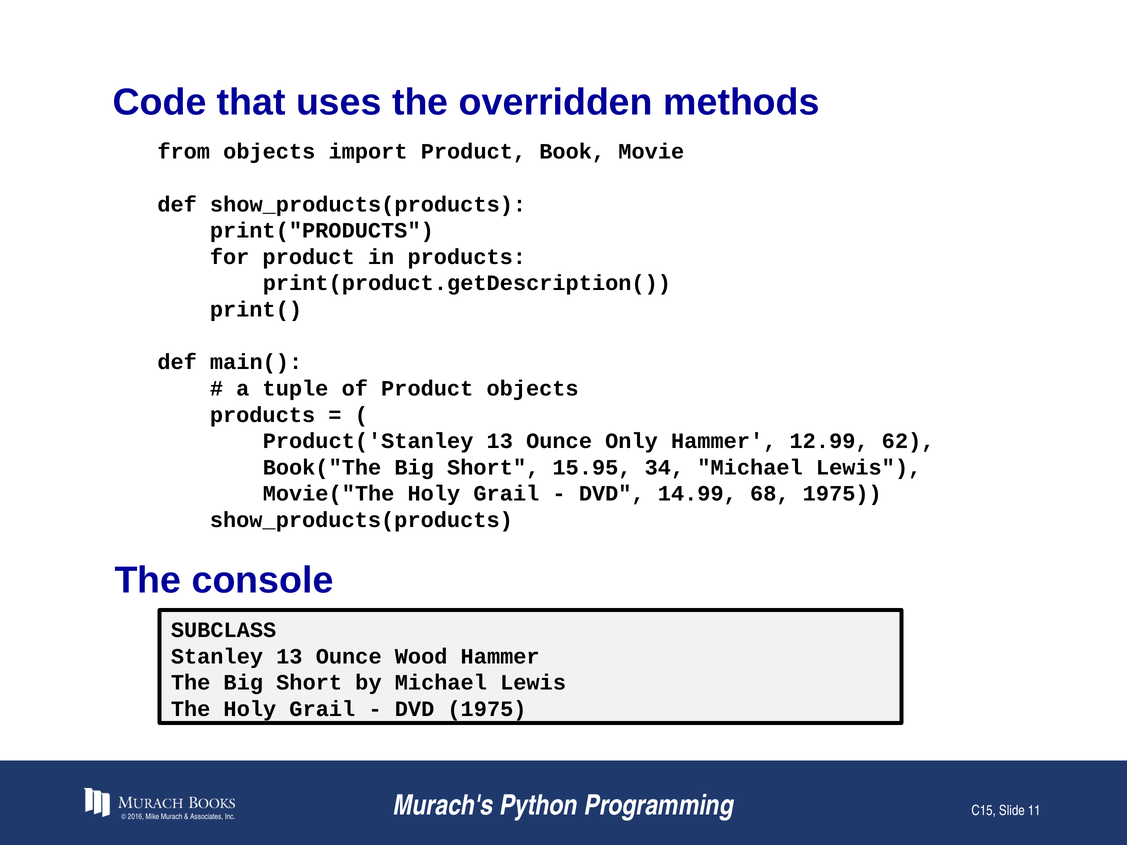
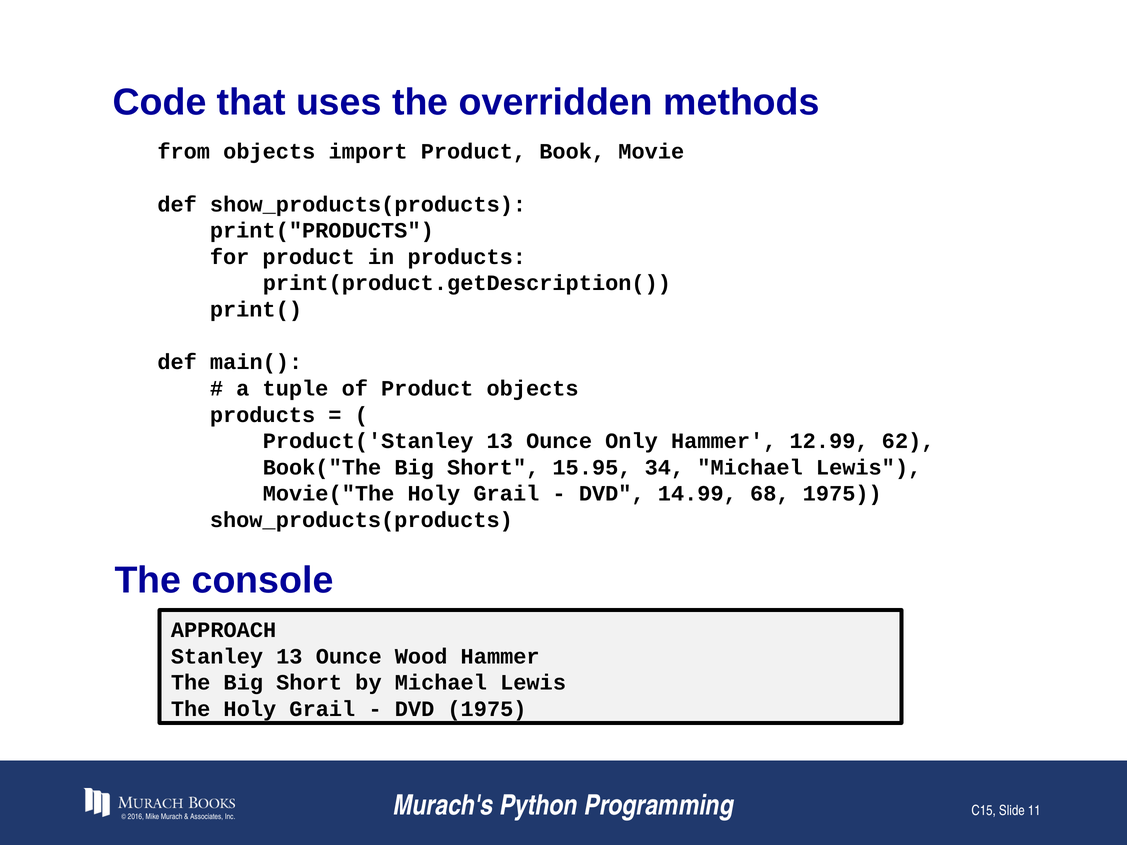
SUBCLASS: SUBCLASS -> APPROACH
